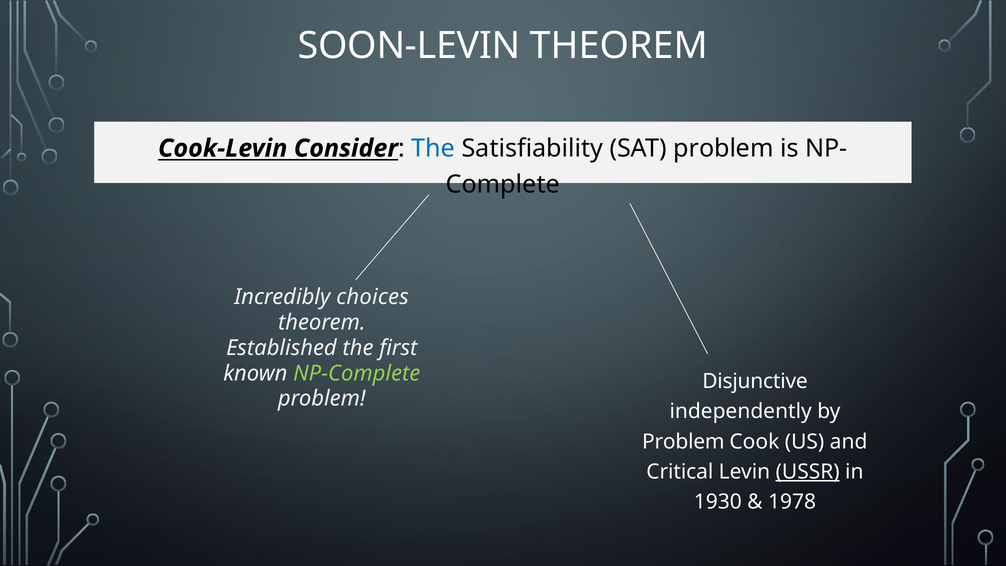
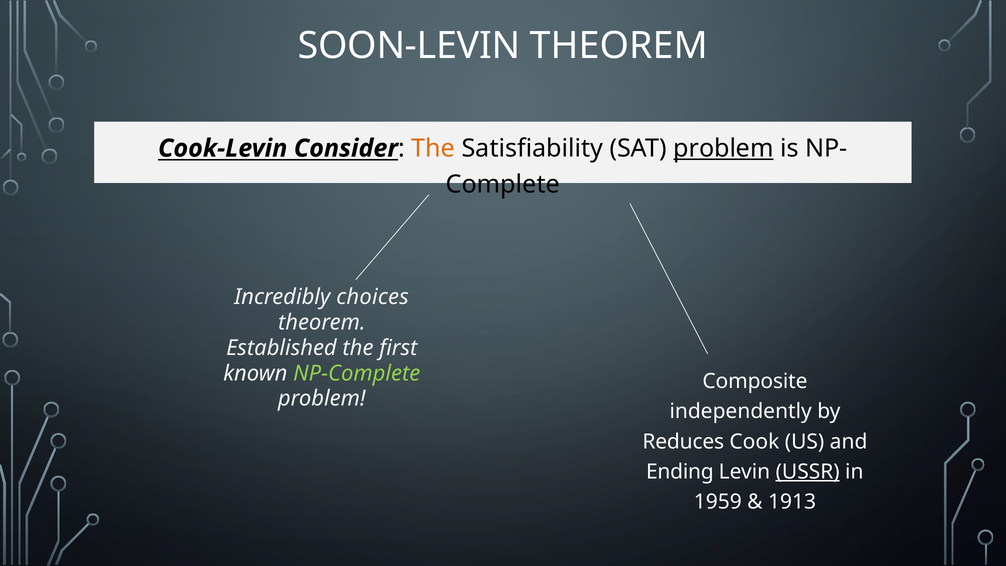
The at (433, 148) colour: blue -> orange
problem at (723, 148) underline: none -> present
Disjunctive: Disjunctive -> Composite
Problem at (683, 442): Problem -> Reduces
Critical: Critical -> Ending
1930: 1930 -> 1959
1978: 1978 -> 1913
